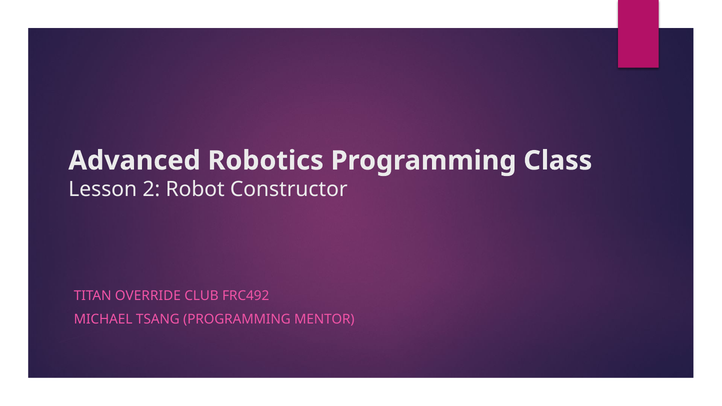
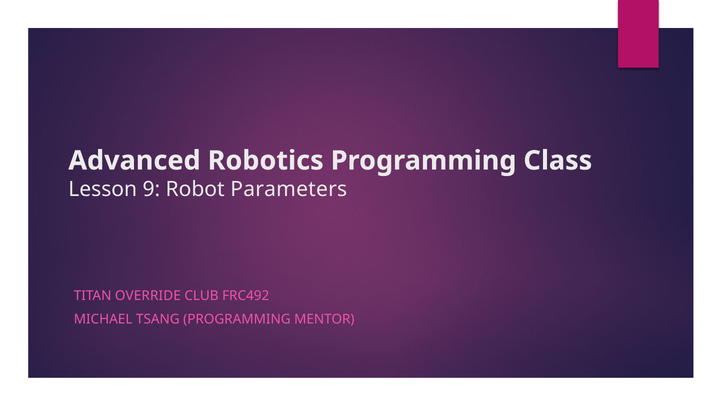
2: 2 -> 9
Constructor: Constructor -> Parameters
